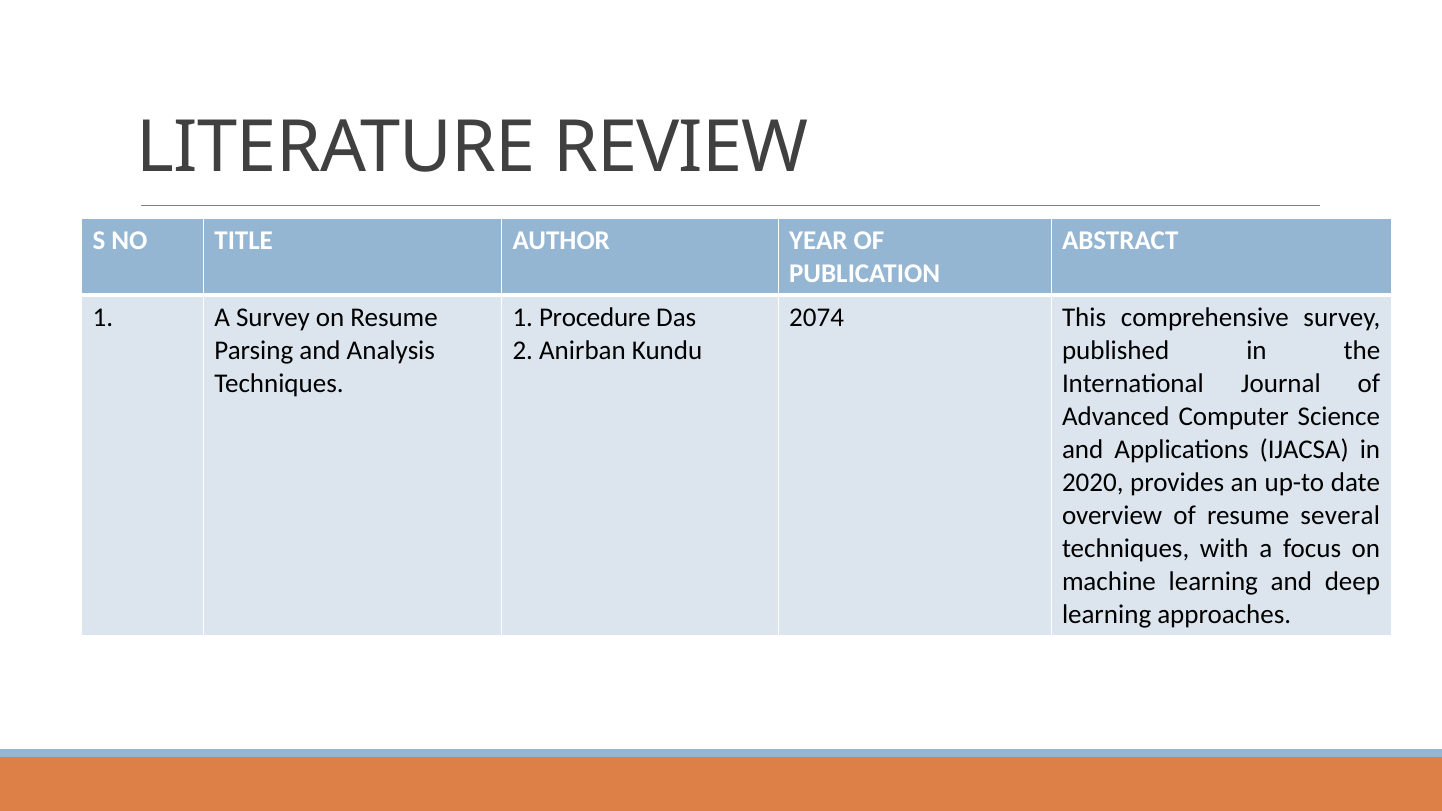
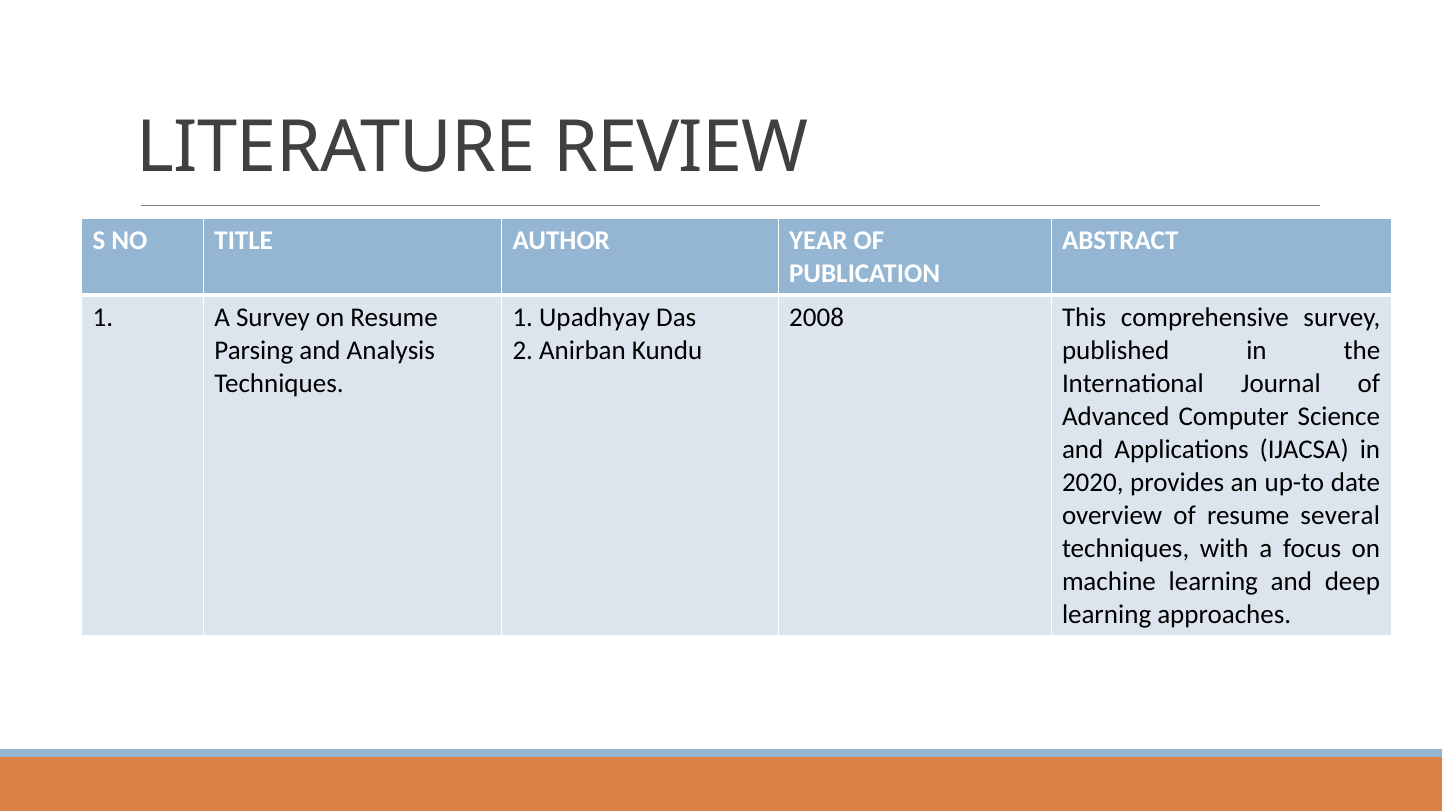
Procedure: Procedure -> Upadhyay
2074: 2074 -> 2008
